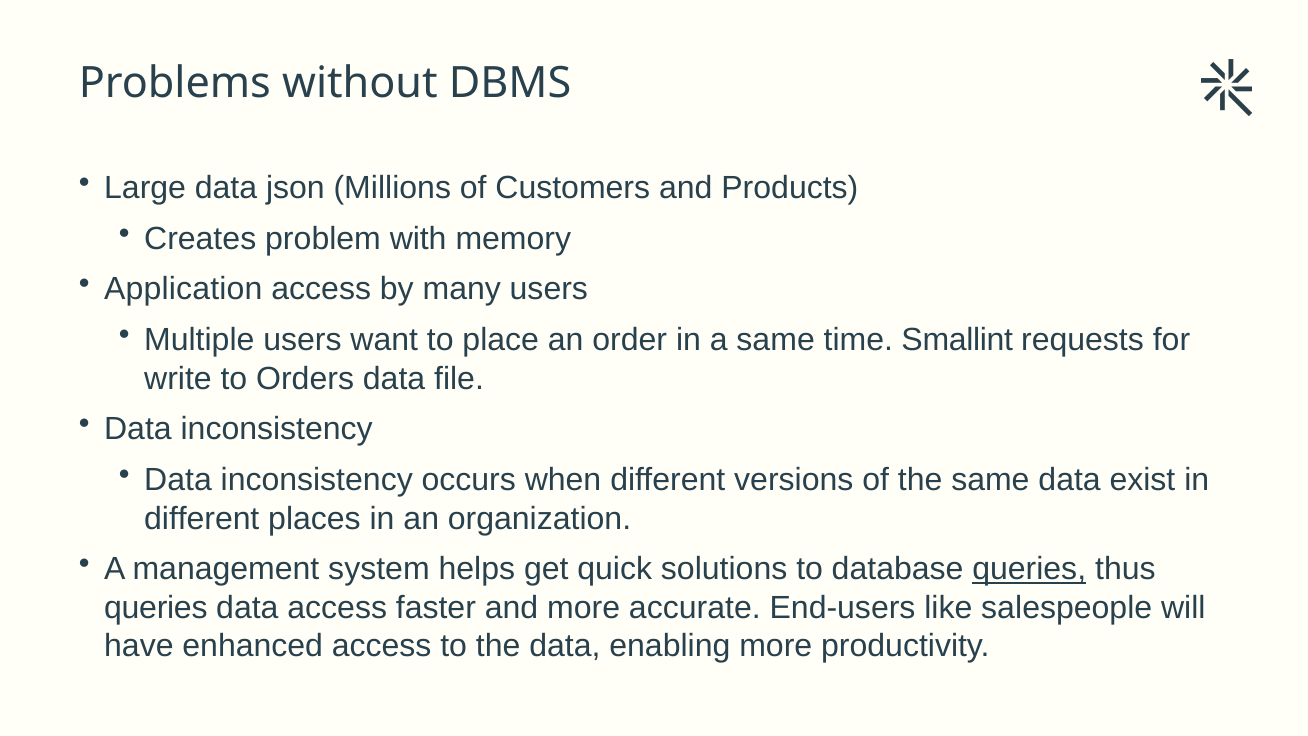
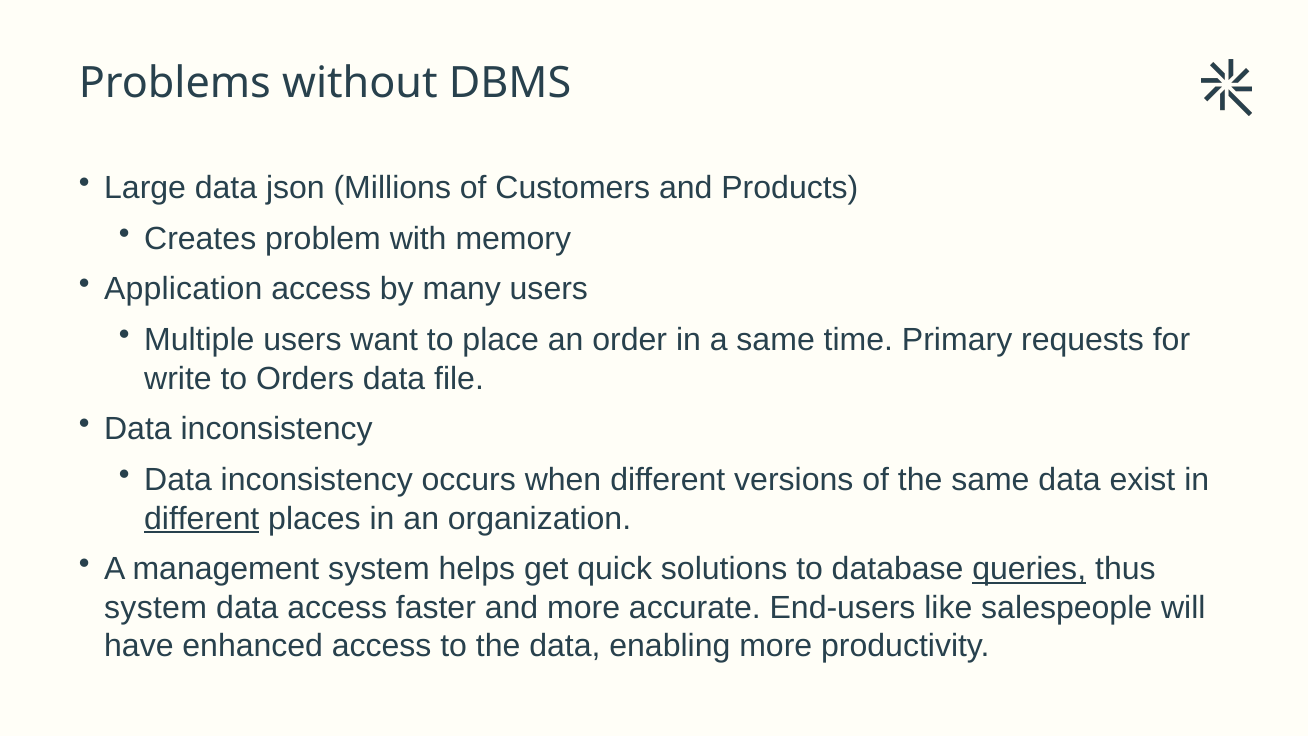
Smallint: Smallint -> Primary
different at (202, 518) underline: none -> present
queries at (156, 607): queries -> system
